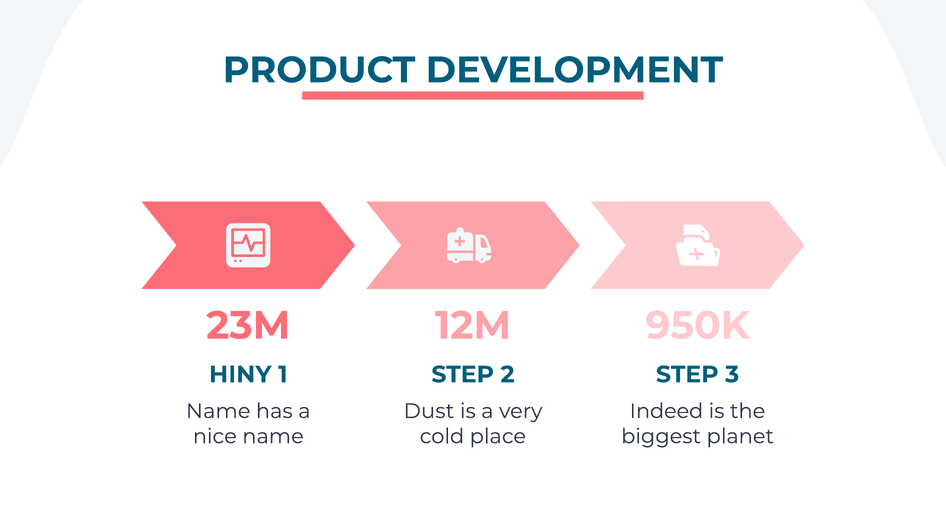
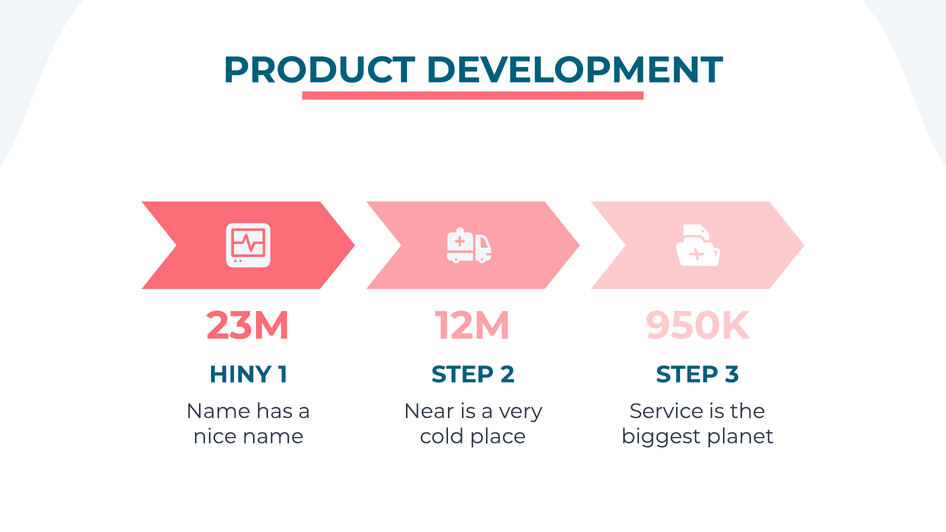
Dust: Dust -> Near
Indeed: Indeed -> Service
